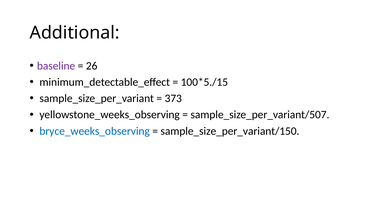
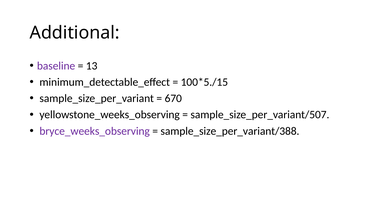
26: 26 -> 13
373: 373 -> 670
bryce_weeks_observing colour: blue -> purple
sample_size_per_variant/150: sample_size_per_variant/150 -> sample_size_per_variant/388
